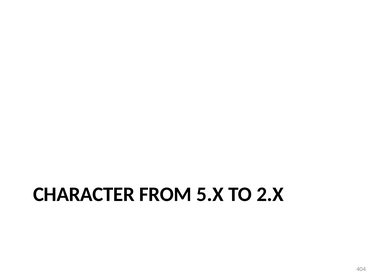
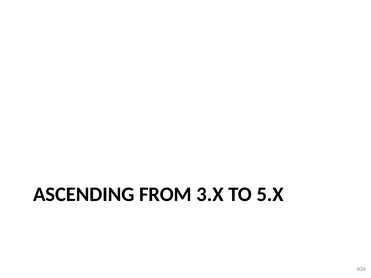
CHARACTER: CHARACTER -> ASCENDING
5.X: 5.X -> 3.X
2.X: 2.X -> 5.X
